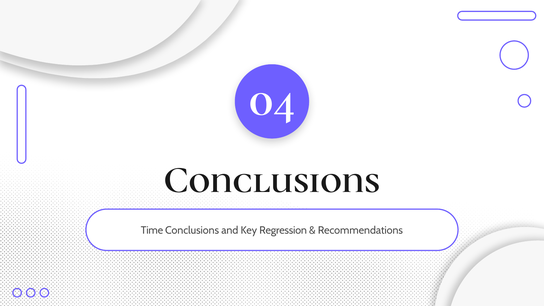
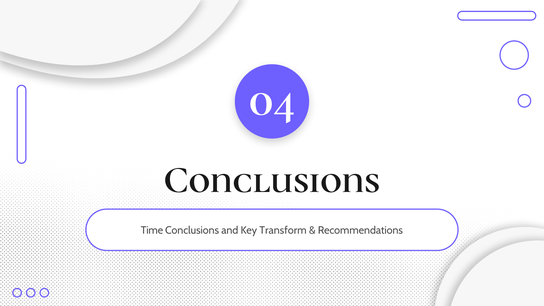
Regression: Regression -> Transform
